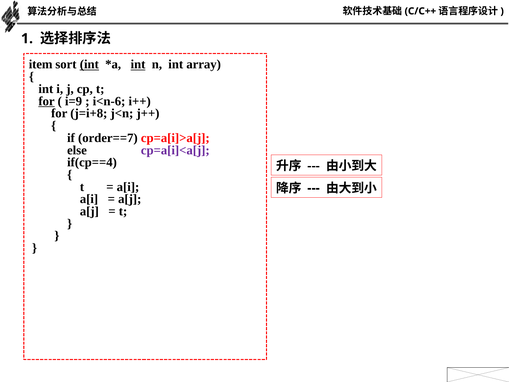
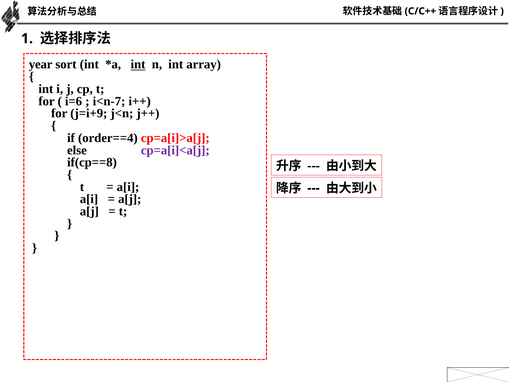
item: item -> year
int at (89, 64) underline: present -> none
for at (47, 101) underline: present -> none
i=9: i=9 -> i=6
i<n-6: i<n-6 -> i<n-7
j=i+8: j=i+8 -> j=i+9
order==7: order==7 -> order==4
if(cp==4: if(cp==4 -> if(cp==8
